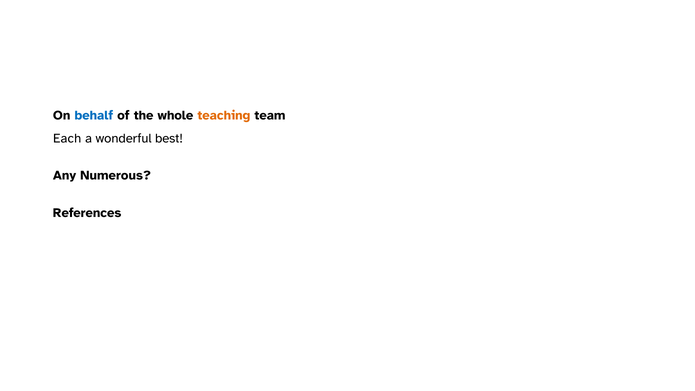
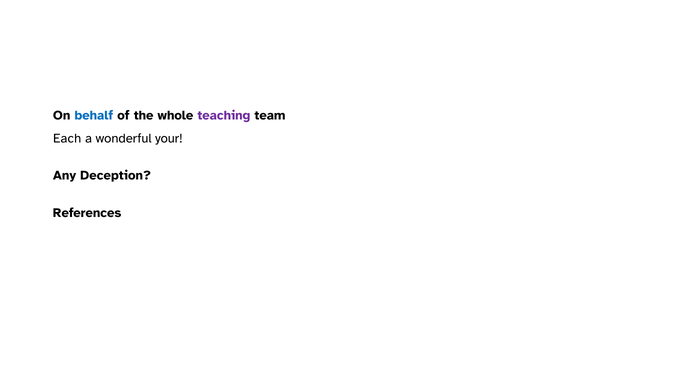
teaching colour: orange -> purple
best: best -> your
Numerous: Numerous -> Deception
